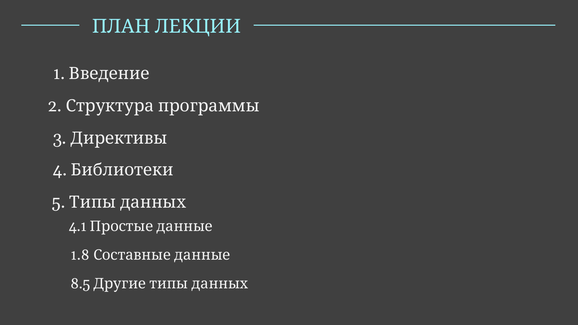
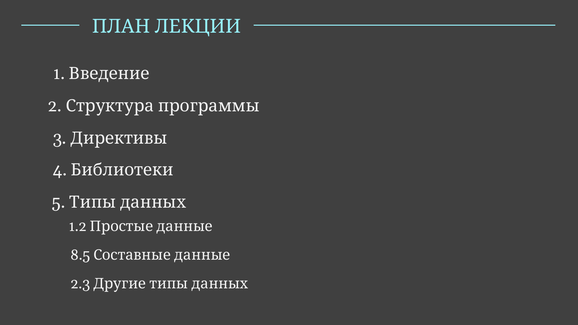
4.1: 4.1 -> 1.2
1.8: 1.8 -> 8.5
8.5: 8.5 -> 2.3
